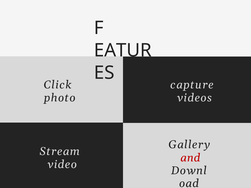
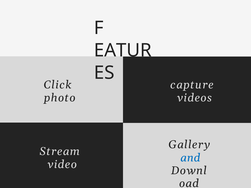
and colour: red -> blue
